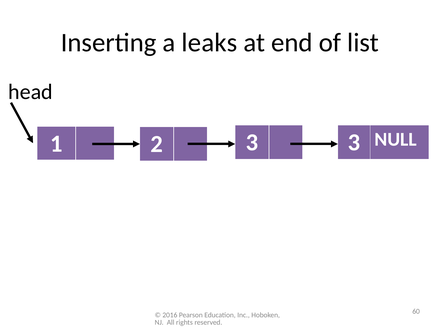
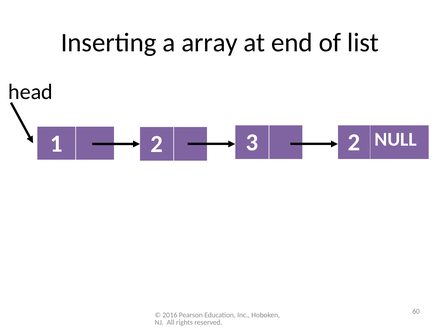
leaks: leaks -> array
2 3: 3 -> 2
